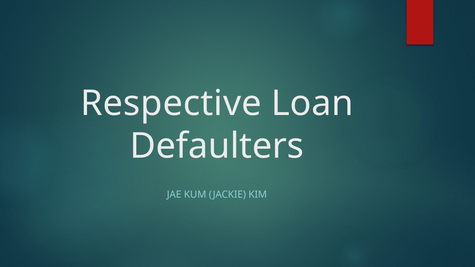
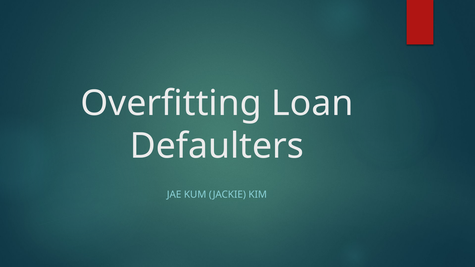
Respective: Respective -> Overfitting
